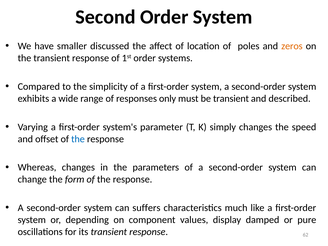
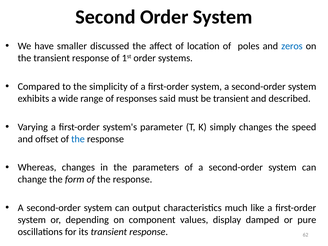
zeros colour: orange -> blue
only: only -> said
suffers: suffers -> output
